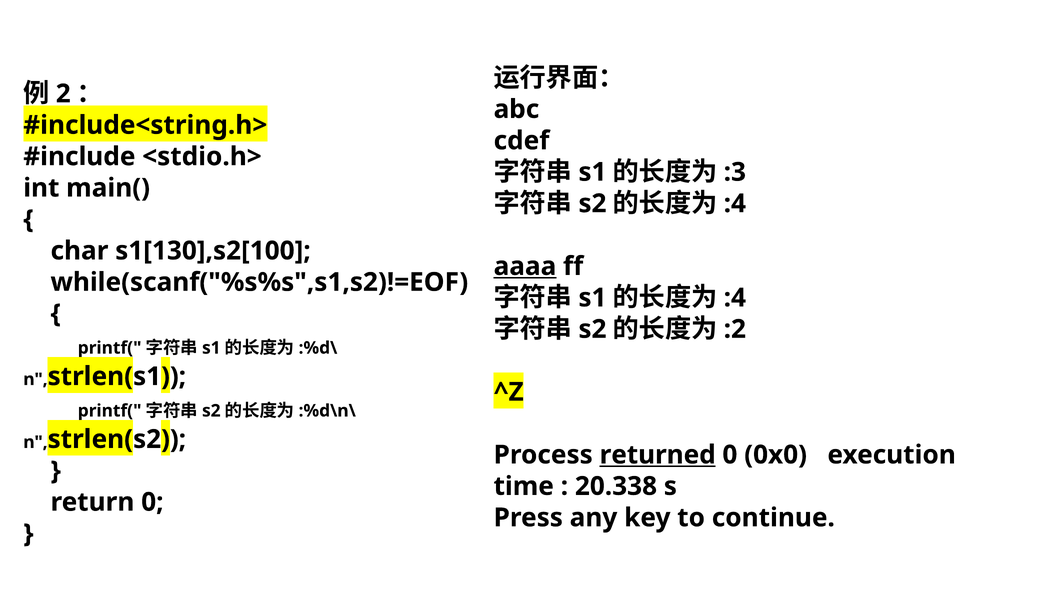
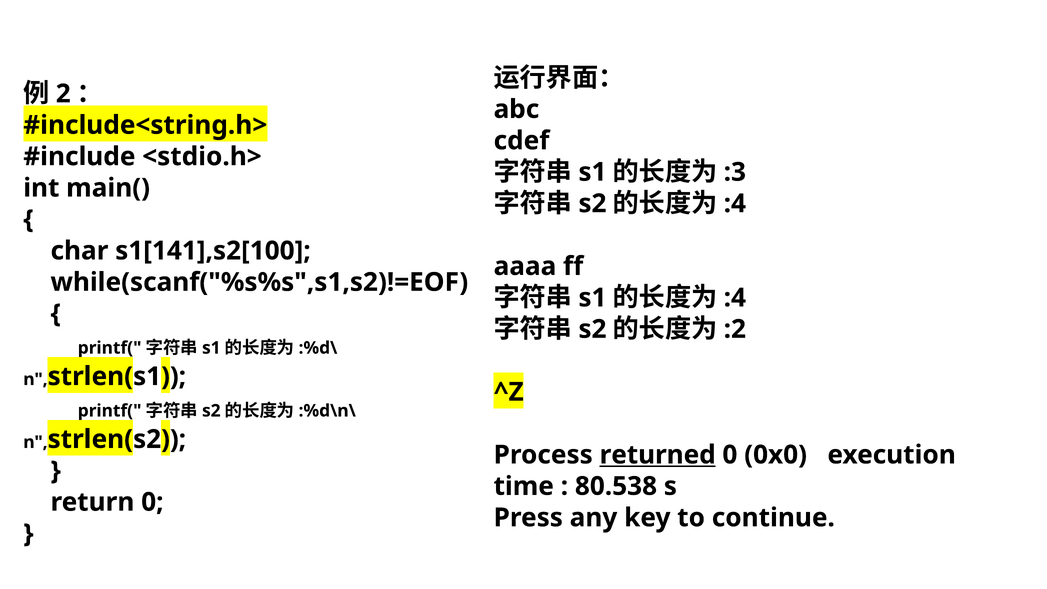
s1[130],s2[100: s1[130],s2[100 -> s1[141],s2[100
aaaa underline: present -> none
20.338: 20.338 -> 80.538
